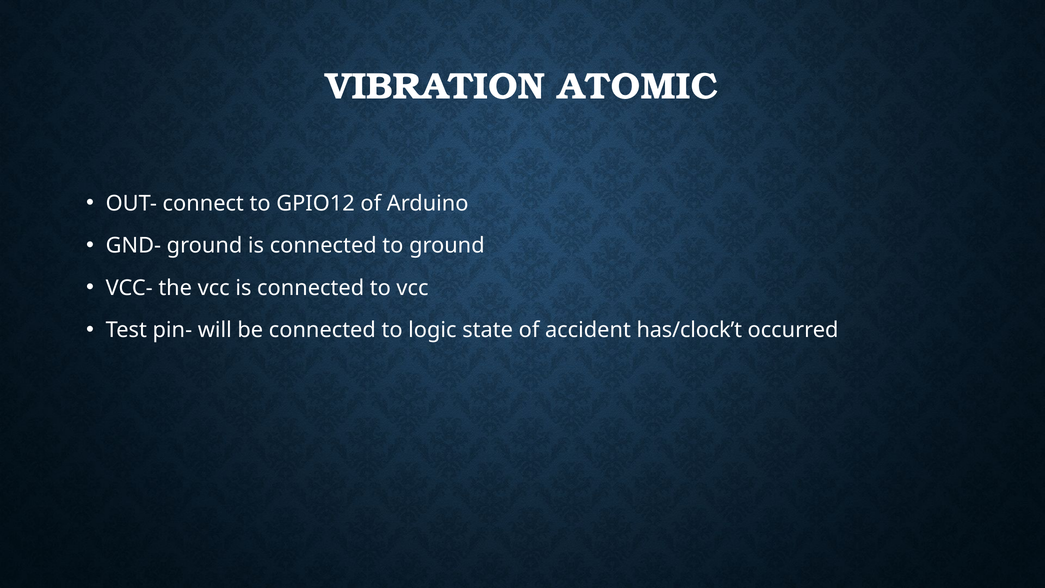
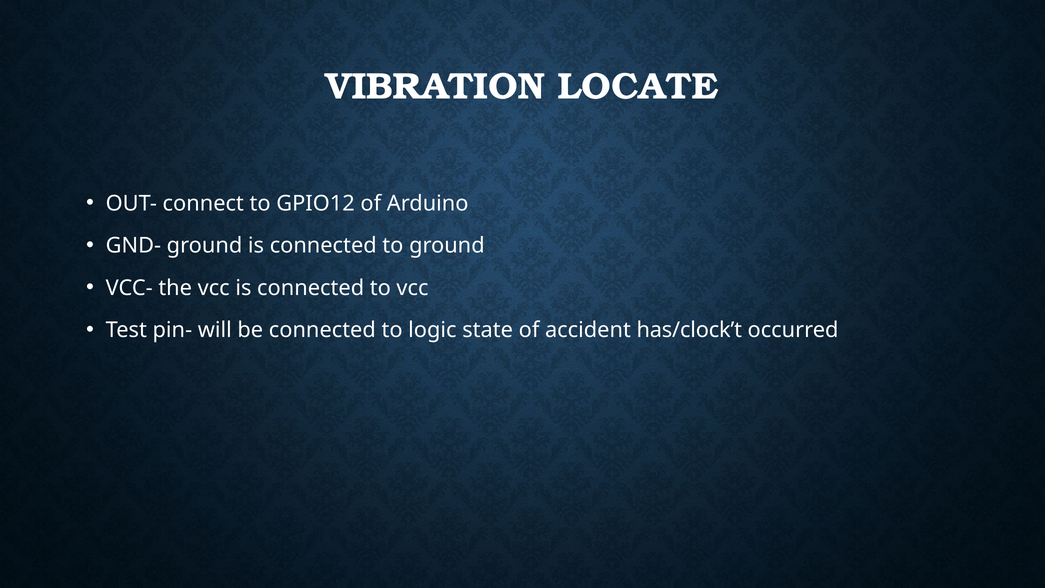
ATOMIC: ATOMIC -> LOCATE
